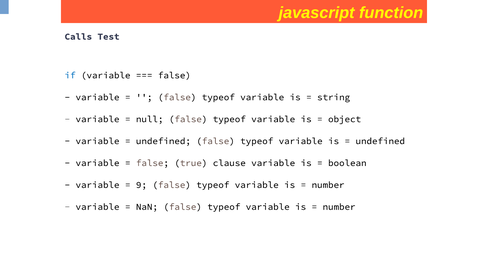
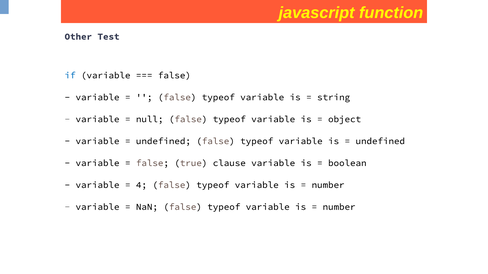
Calls: Calls -> Other
9: 9 -> 4
